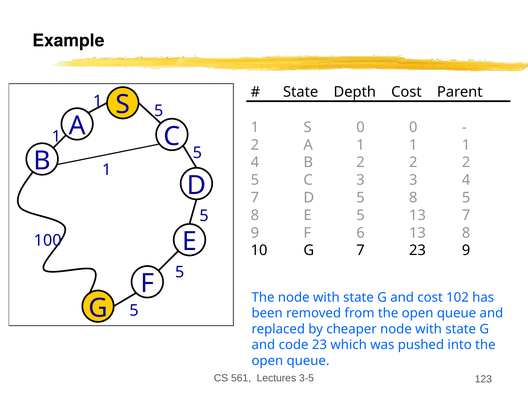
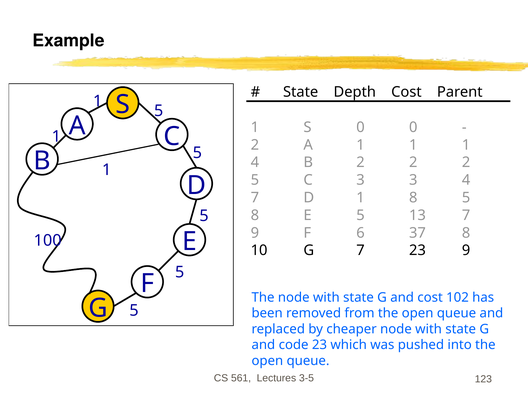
7 D 5: 5 -> 1
6 13: 13 -> 37
